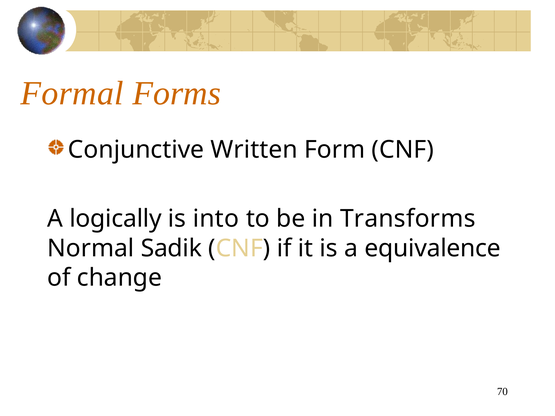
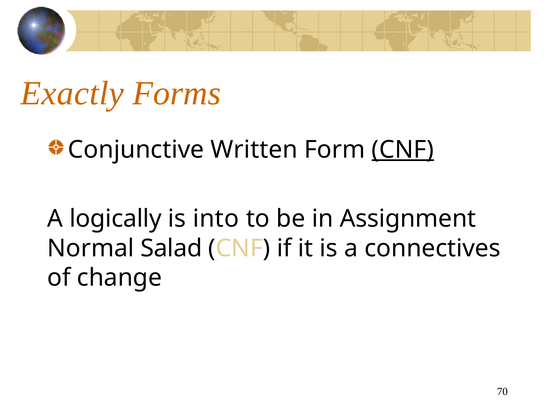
Formal: Formal -> Exactly
CNF at (403, 150) underline: none -> present
Transforms: Transforms -> Assignment
Sadik: Sadik -> Salad
equivalence: equivalence -> connectives
